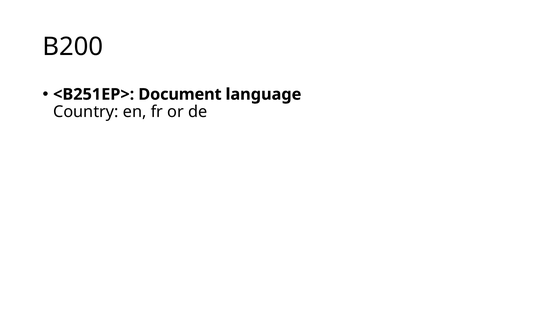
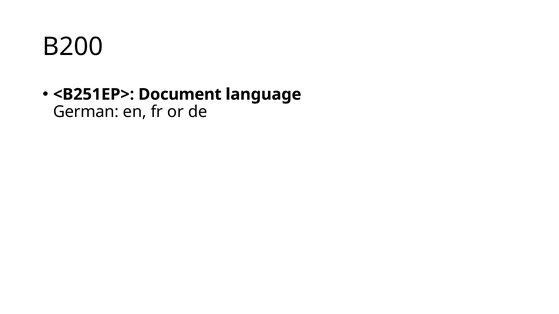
Country: Country -> German
